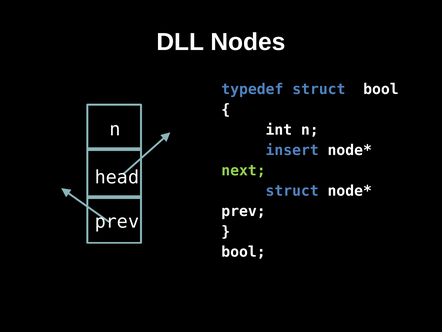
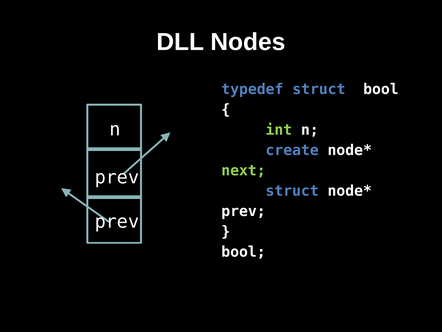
int colour: white -> light green
insert: insert -> create
head at (117, 177): head -> prev
